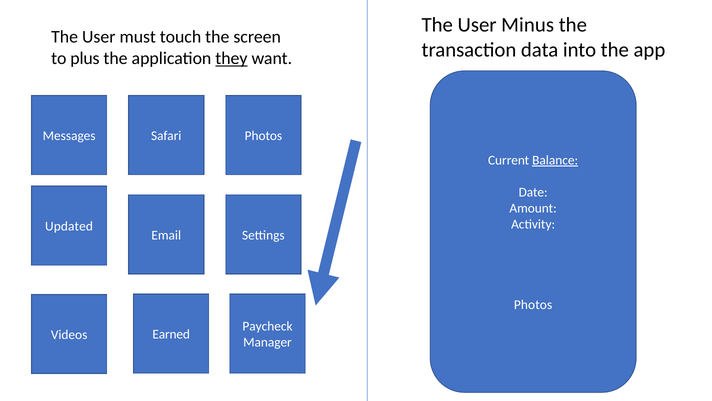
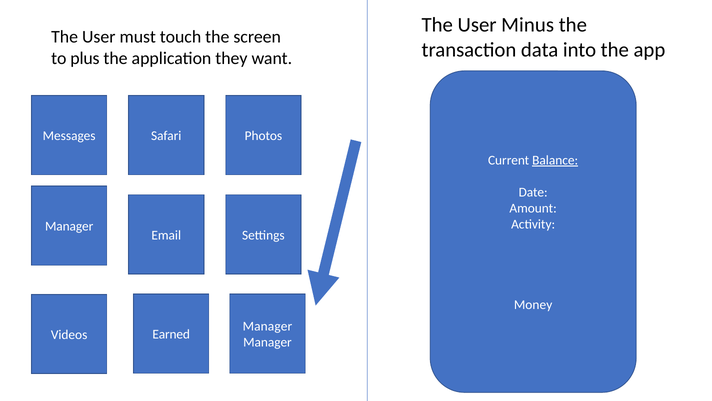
they underline: present -> none
Updated at (69, 226): Updated -> Manager
Photos at (533, 304): Photos -> Money
Paycheck at (268, 326): Paycheck -> Manager
